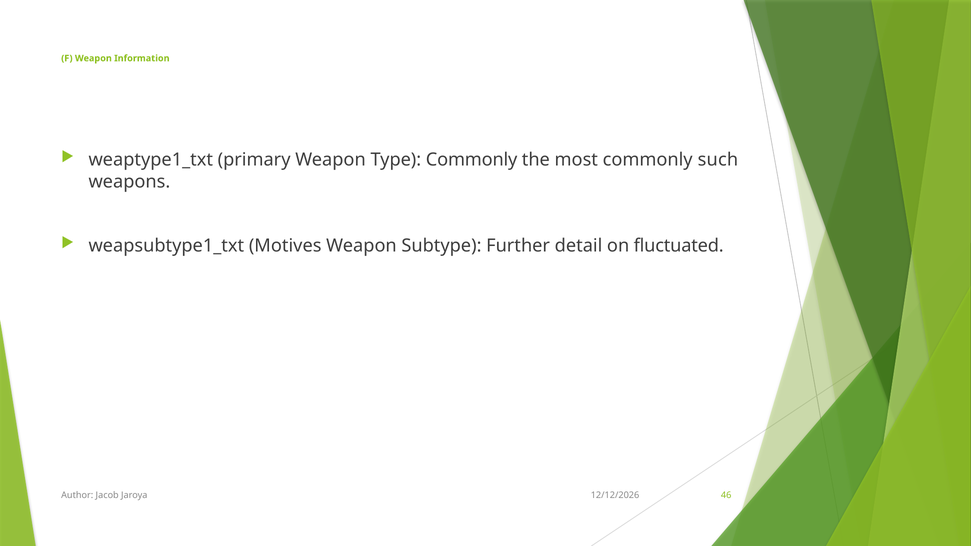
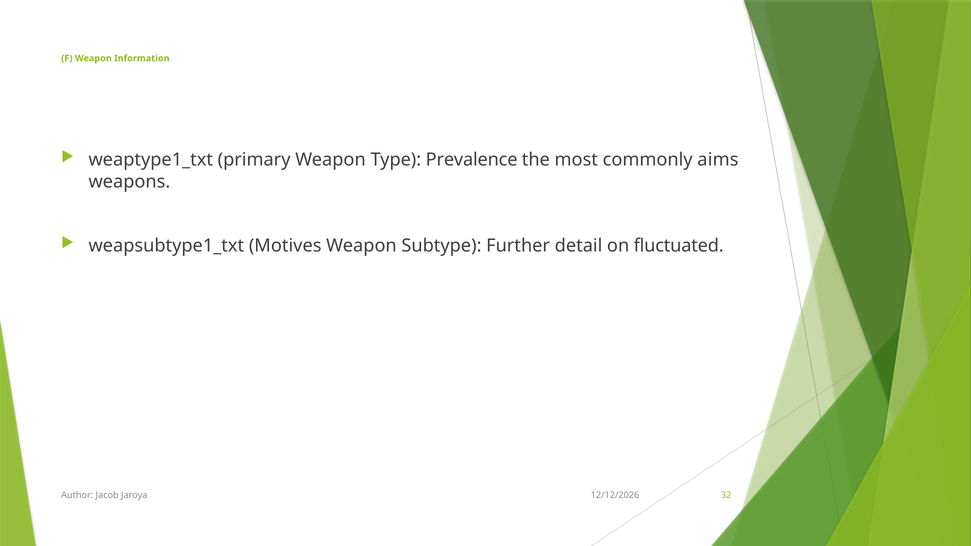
Type Commonly: Commonly -> Prevalence
such: such -> aims
46: 46 -> 32
